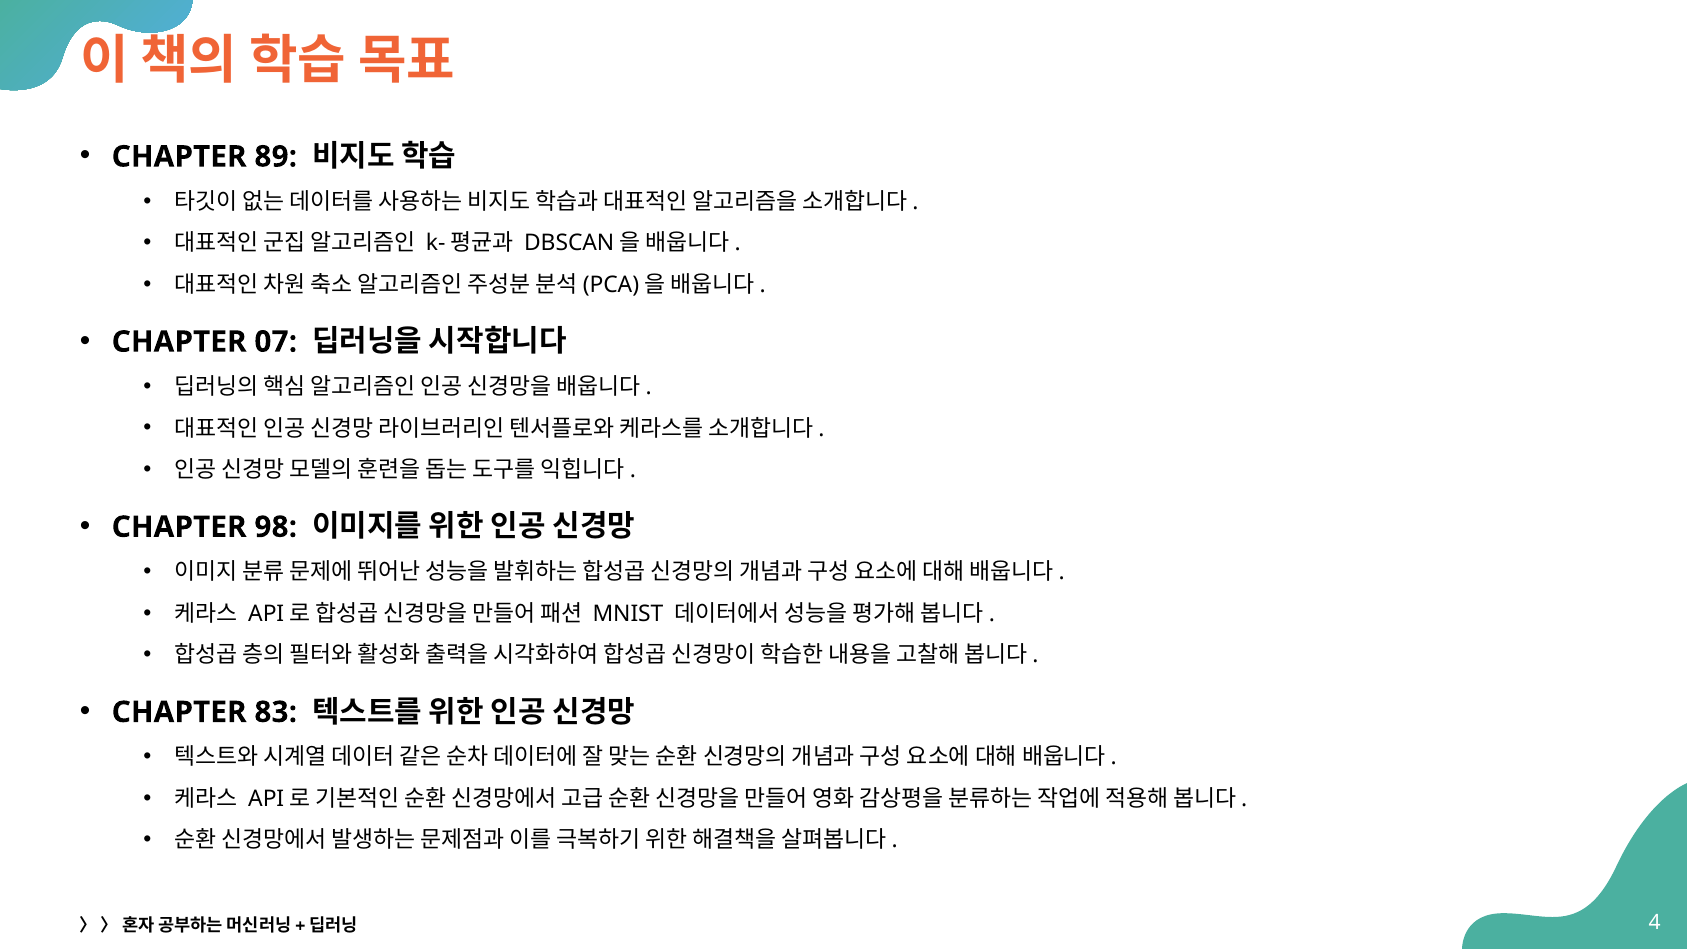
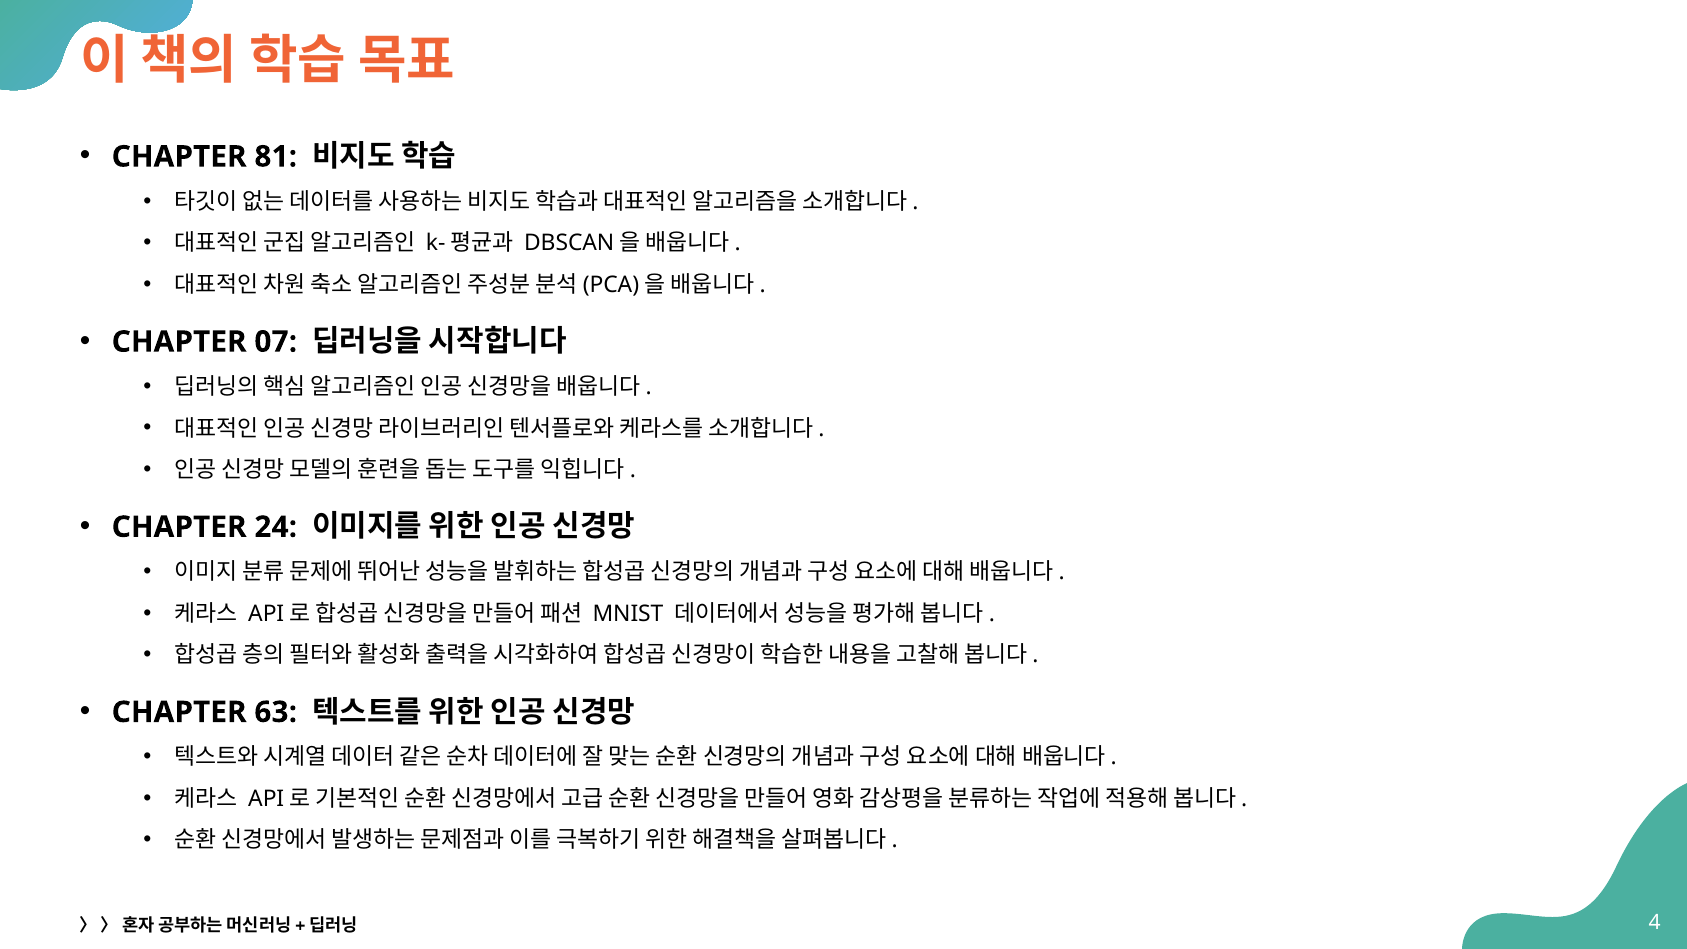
89: 89 -> 81
98: 98 -> 24
83: 83 -> 63
